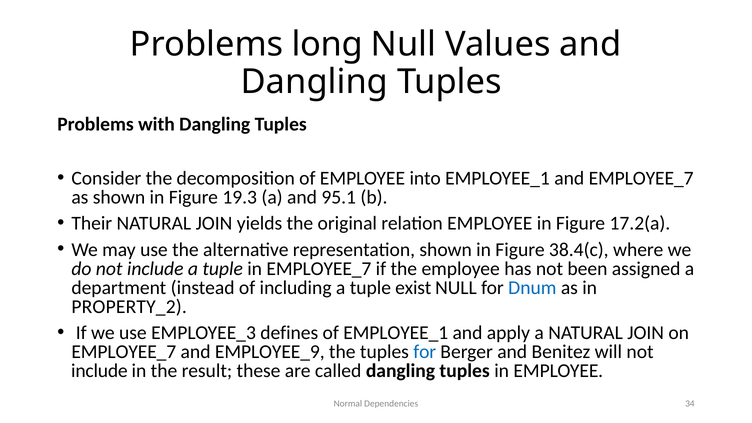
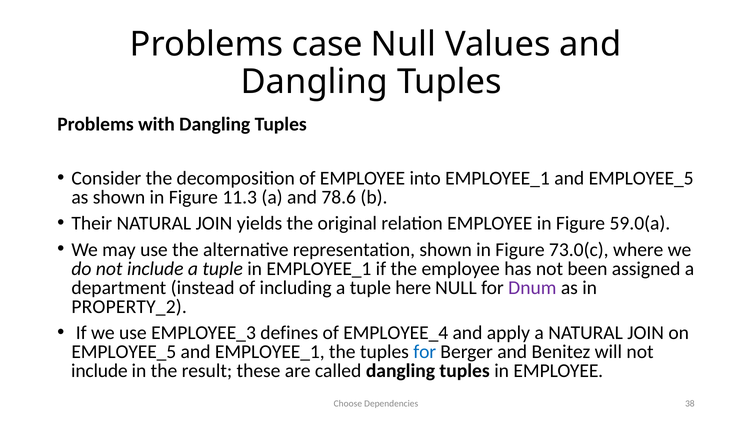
long: long -> case
and EMPLOYEE_7: EMPLOYEE_7 -> EMPLOYEE_5
19.3: 19.3 -> 11.3
95.1: 95.1 -> 78.6
17.2(a: 17.2(a -> 59.0(a
38.4(c: 38.4(c -> 73.0(c
in EMPLOYEE_7: EMPLOYEE_7 -> EMPLOYEE_1
exist: exist -> here
Dnum colour: blue -> purple
of EMPLOYEE_1: EMPLOYEE_1 -> EMPLOYEE_4
EMPLOYEE_7 at (124, 352): EMPLOYEE_7 -> EMPLOYEE_5
and EMPLOYEE_9: EMPLOYEE_9 -> EMPLOYEE_1
Normal: Normal -> Choose
34: 34 -> 38
